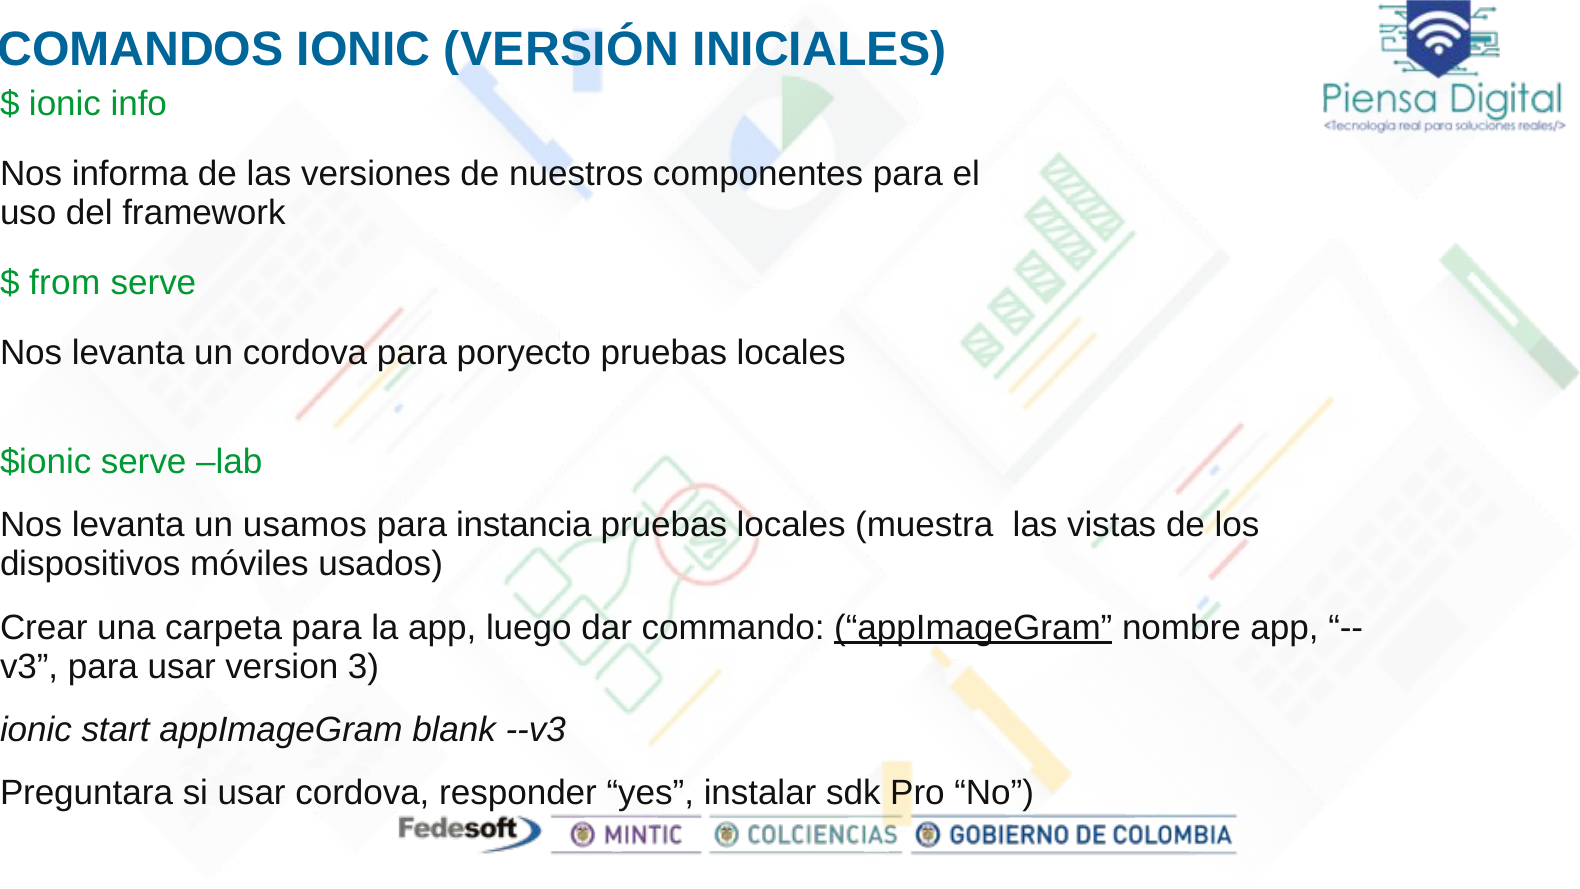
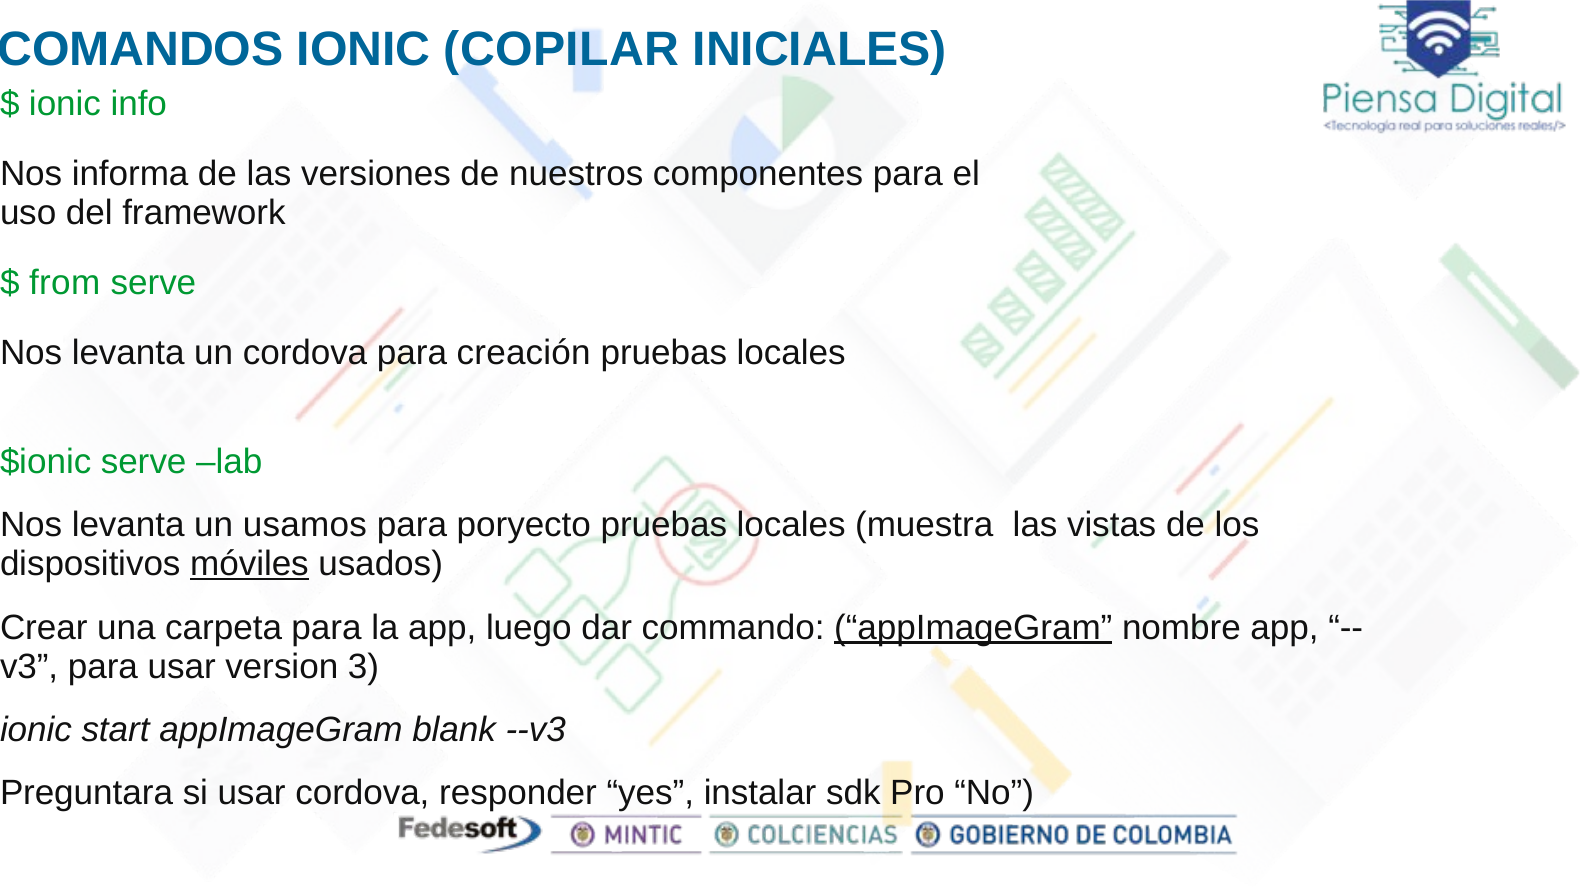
VERSIÓN: VERSIÓN -> COPILAR
poryecto: poryecto -> creación
instancia: instancia -> poryecto
móviles underline: none -> present
